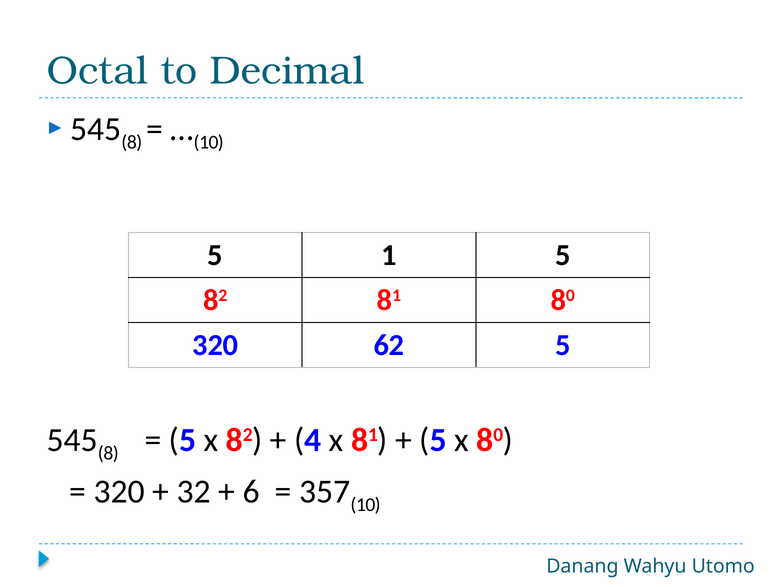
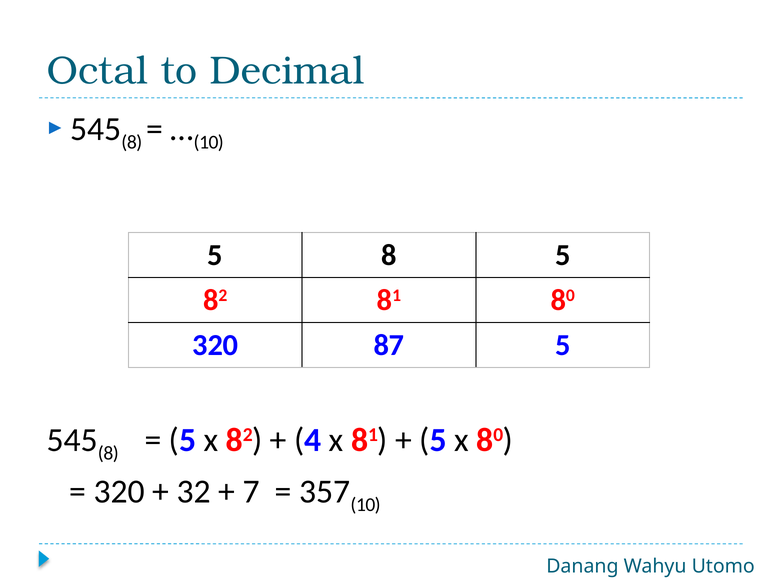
5 1: 1 -> 8
62: 62 -> 87
6: 6 -> 7
